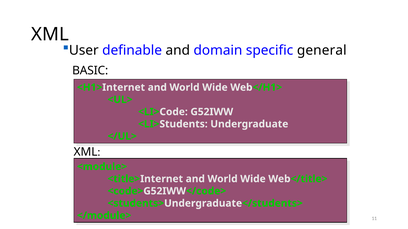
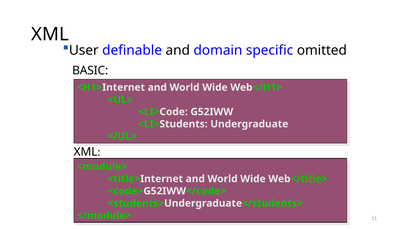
general: general -> omitted
